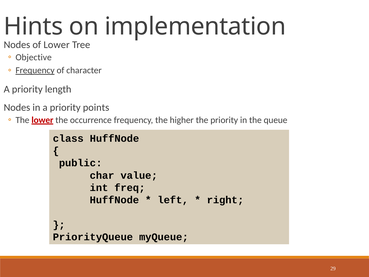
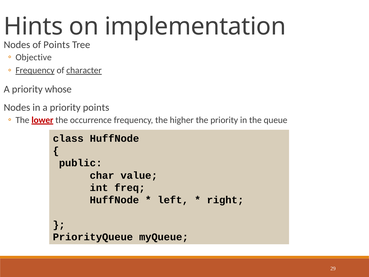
Lower at (57, 45): Lower -> Points
character underline: none -> present
length: length -> whose
